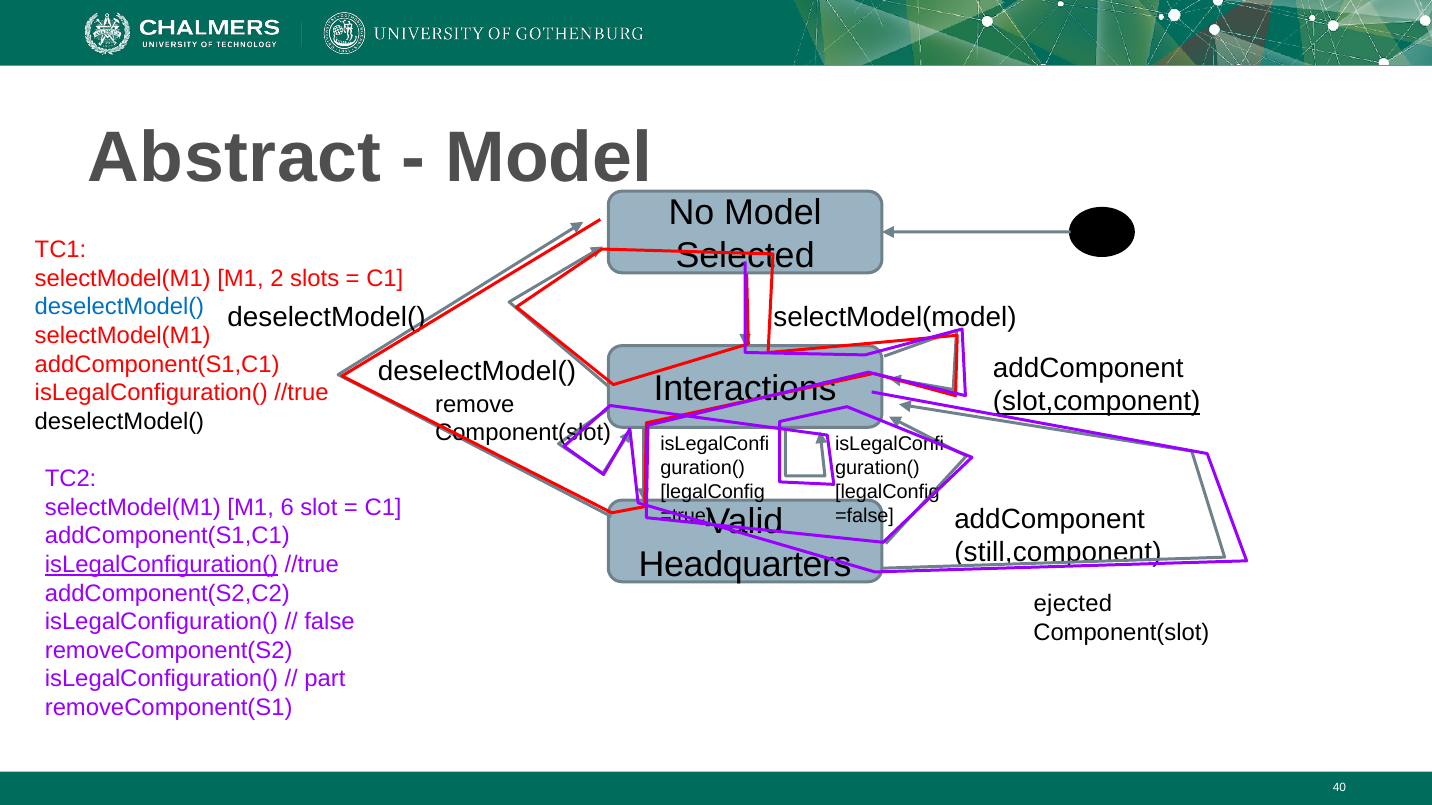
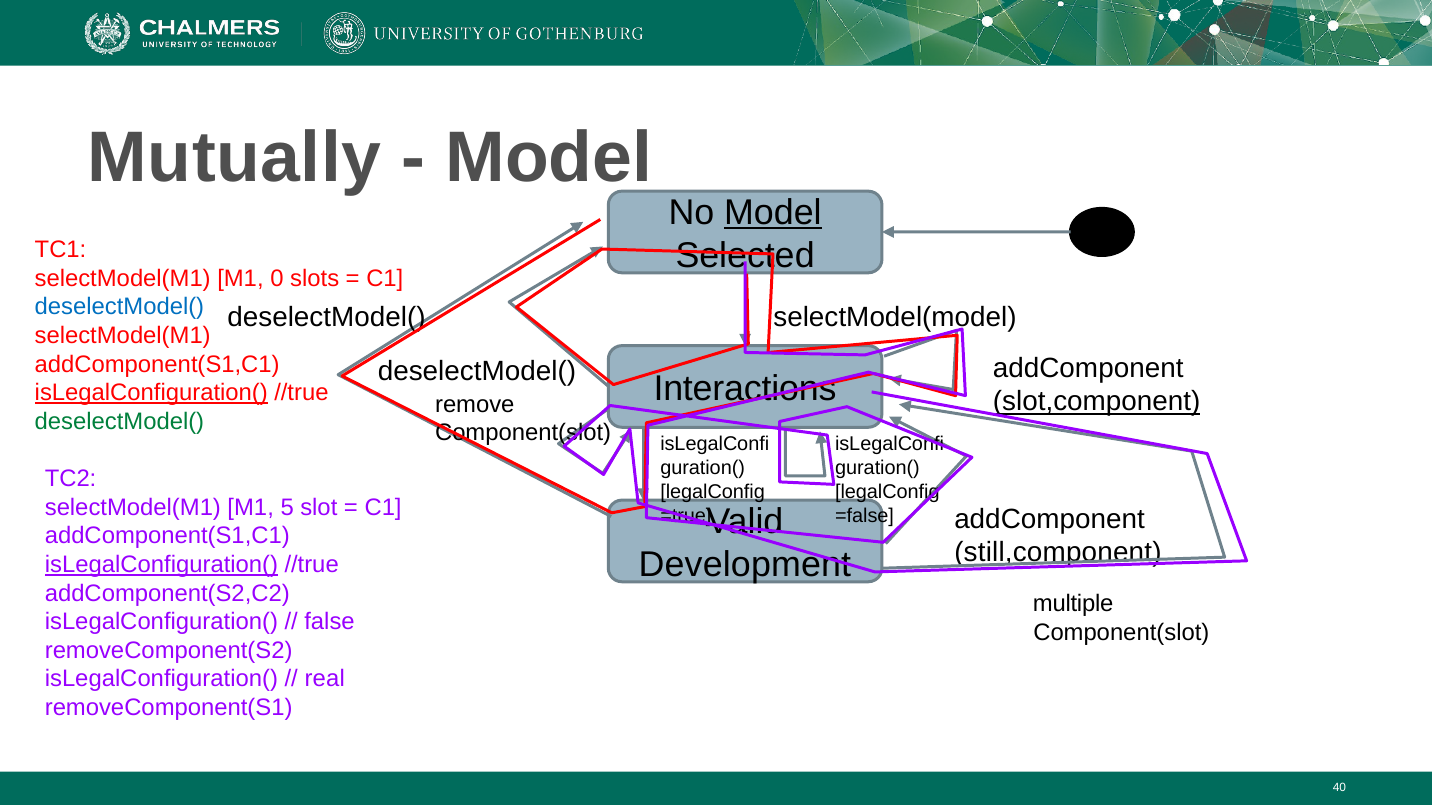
Abstract: Abstract -> Mutually
Model at (773, 213) underline: none -> present
2: 2 -> 0
isLegalConfiguration( at (151, 393) underline: none -> present
deselectModel( at (119, 422) colour: black -> green
6: 6 -> 5
Headquarters: Headquarters -> Development
ejected: ejected -> multiple
part: part -> real
